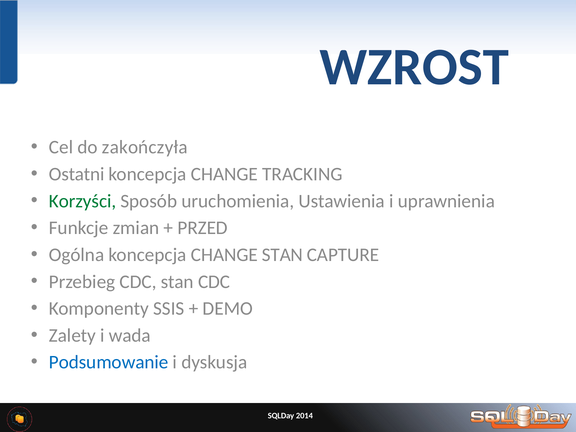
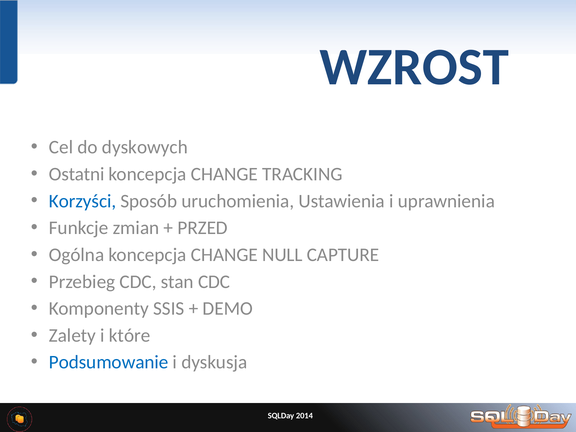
zakończyła: zakończyła -> dyskowych
Korzyści colour: green -> blue
CHANGE STAN: STAN -> NULL
wada: wada -> które
